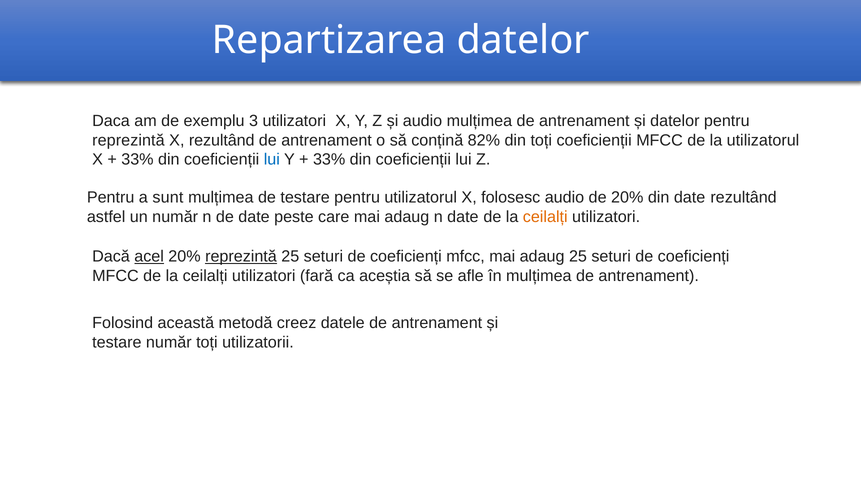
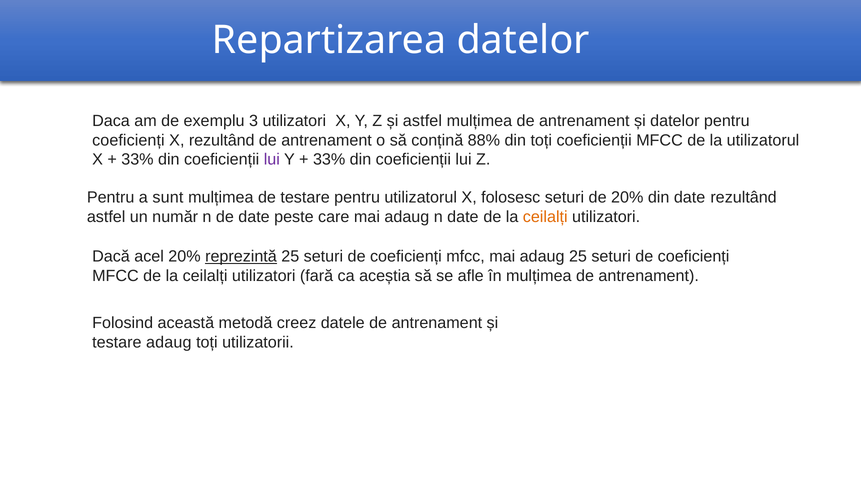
și audio: audio -> astfel
reprezintă at (128, 140): reprezintă -> coeficienți
82%: 82% -> 88%
lui at (272, 159) colour: blue -> purple
folosesc audio: audio -> seturi
acel underline: present -> none
testare număr: număr -> adaug
